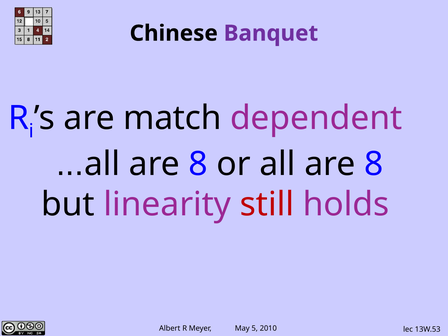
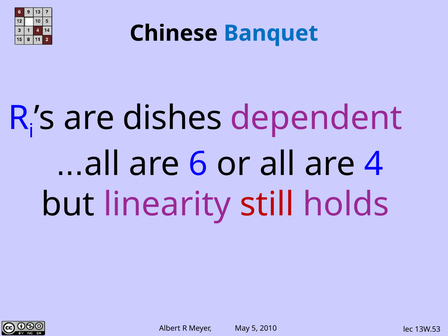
Banquet colour: purple -> blue
match: match -> dishes
8 at (198, 164): 8 -> 6
or all are 8: 8 -> 4
